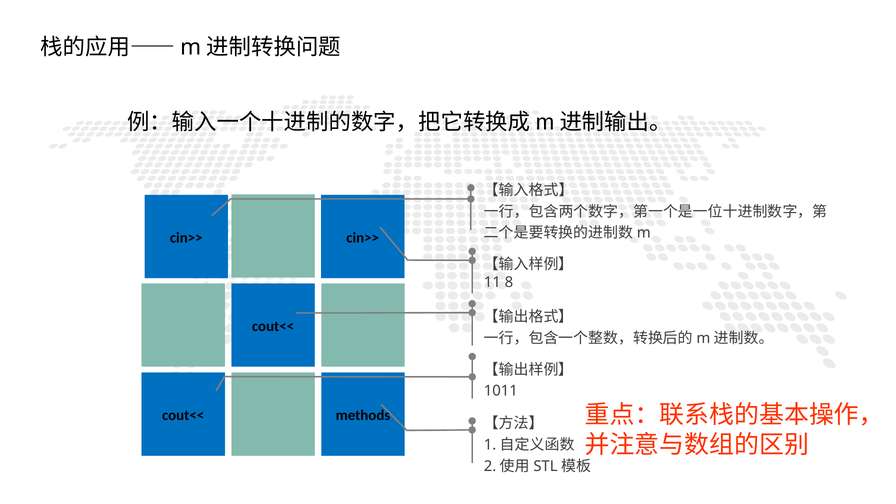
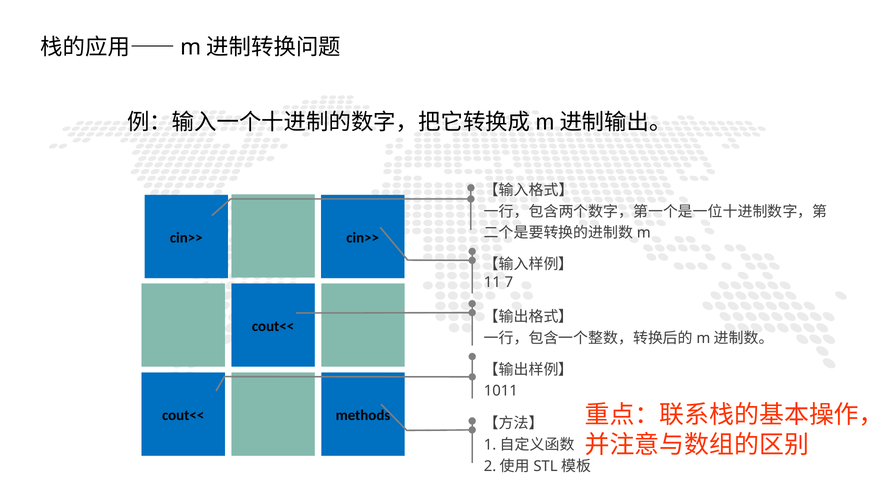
8: 8 -> 7
